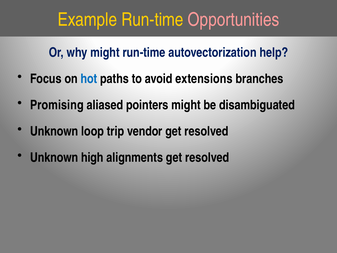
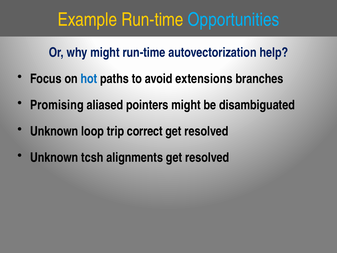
Opportunities colour: pink -> light blue
vendor: vendor -> correct
high: high -> tcsh
